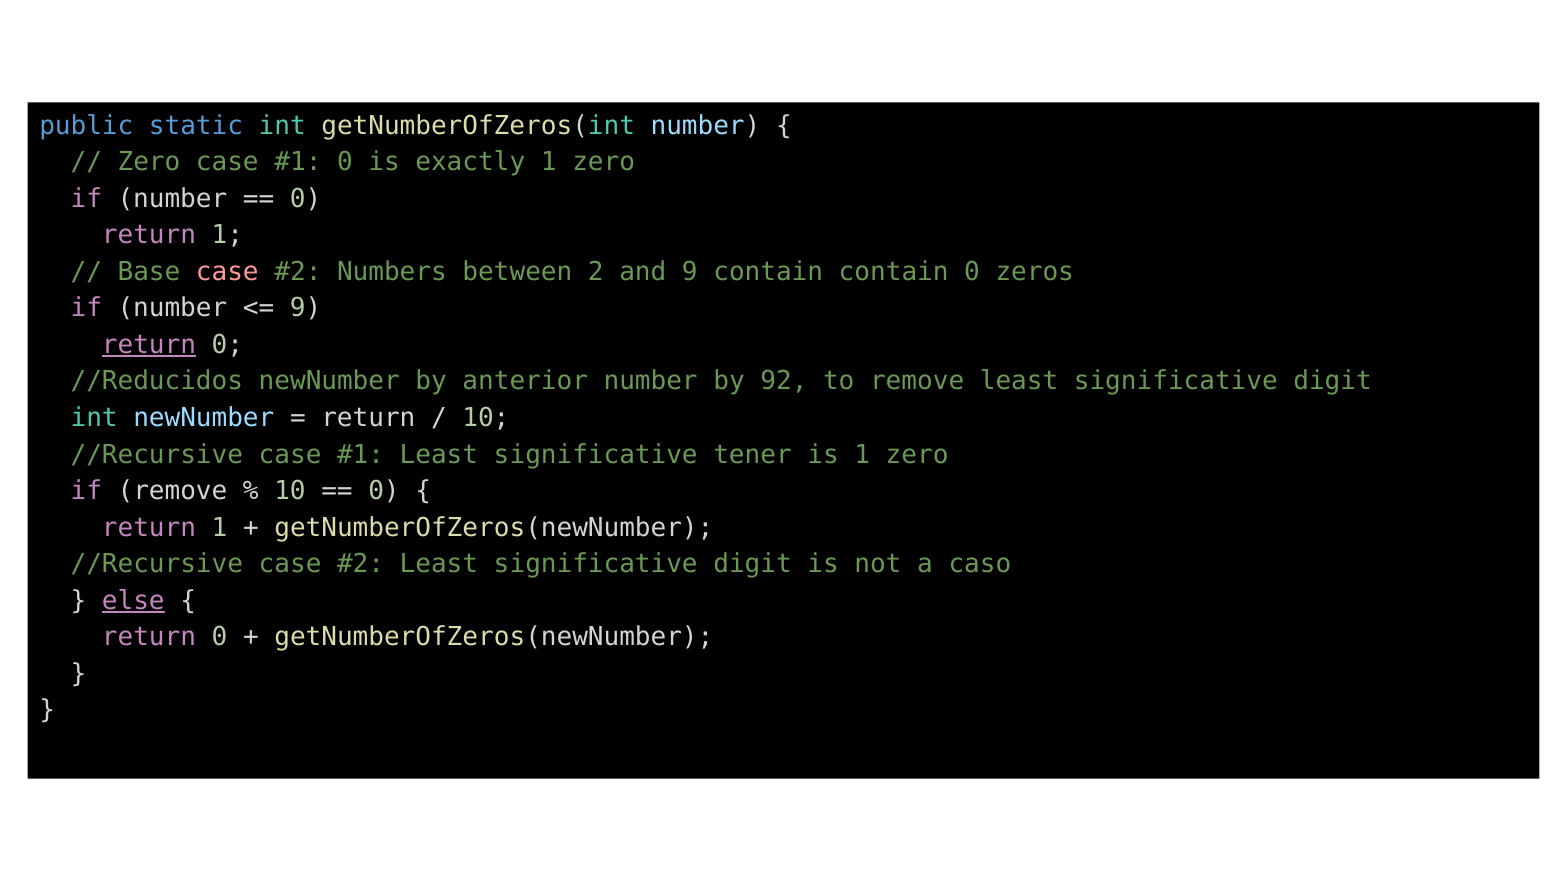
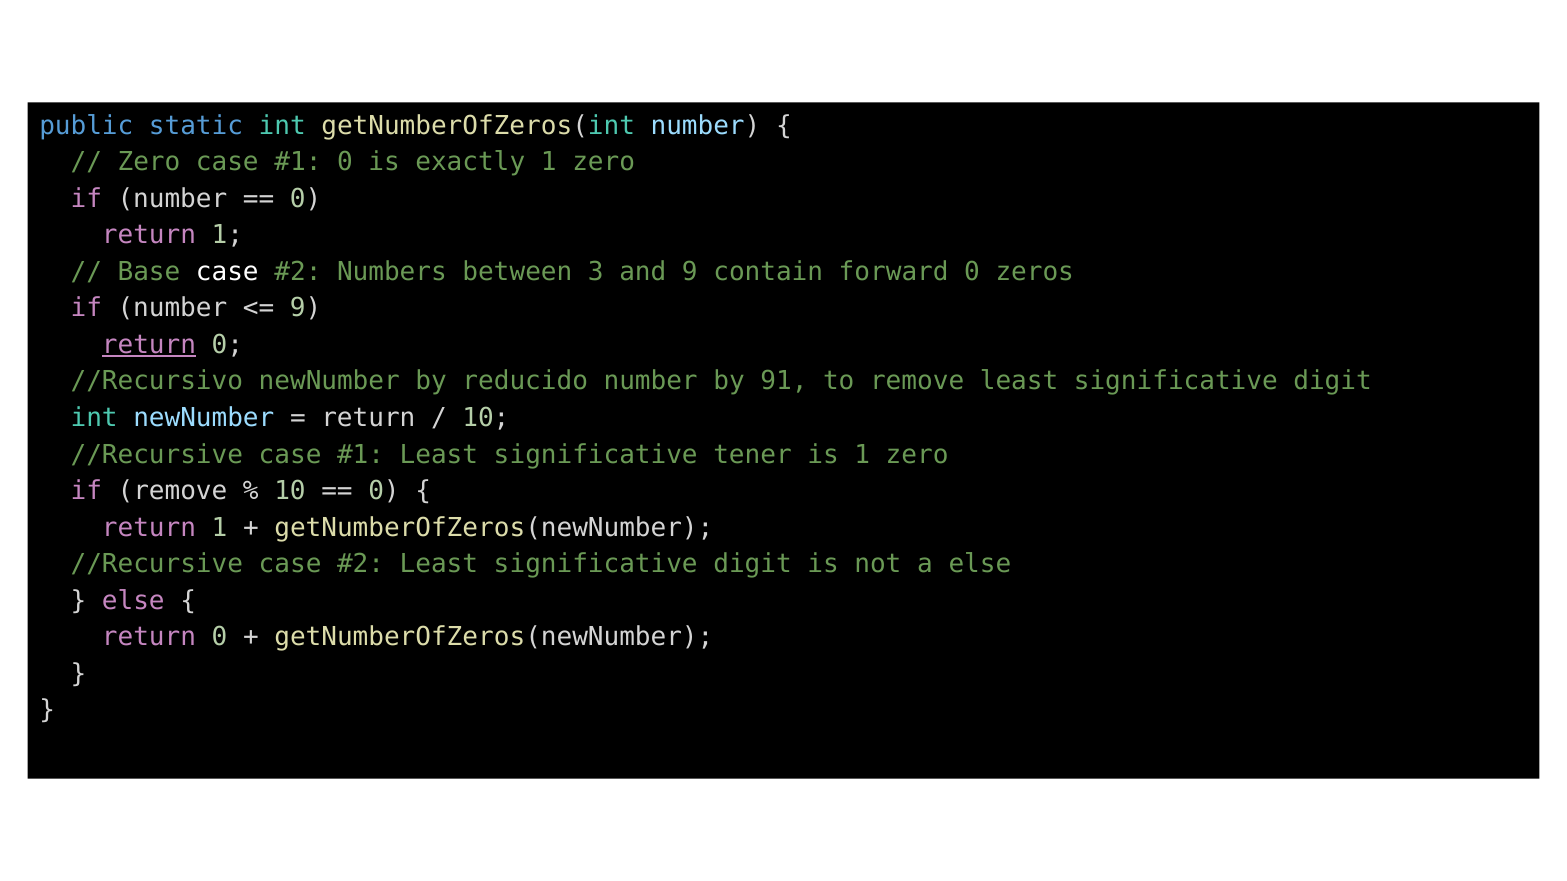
case at (227, 272) colour: pink -> white
2: 2 -> 3
contain contain: contain -> forward
//Reducidos: //Reducidos -> //Recursivo
anterior: anterior -> reducido
92: 92 -> 91
a caso: caso -> else
else at (133, 601) underline: present -> none
